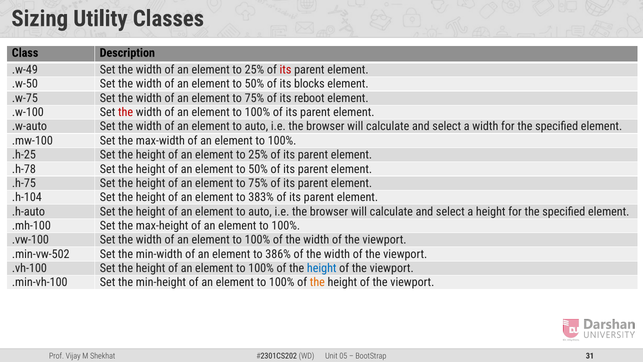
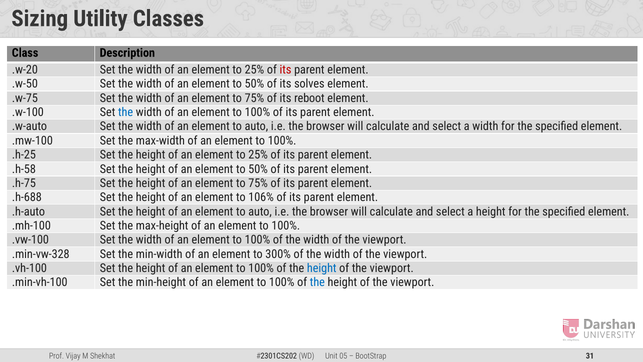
.w-49: .w-49 -> .w-20
blocks: blocks -> solves
the at (126, 112) colour: red -> blue
.h-78: .h-78 -> .h-58
.h-104: .h-104 -> .h-688
383%: 383% -> 106%
.min-vw-502: .min-vw-502 -> .min-vw-328
386%: 386% -> 300%
the at (317, 282) colour: orange -> blue
